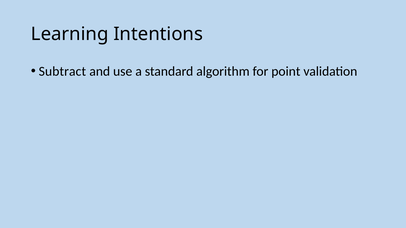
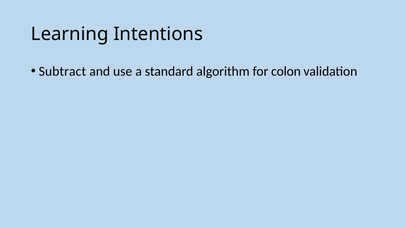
point: point -> colon
